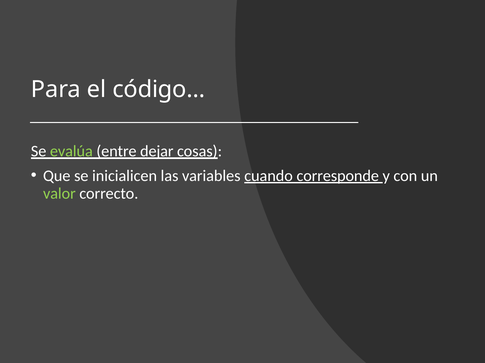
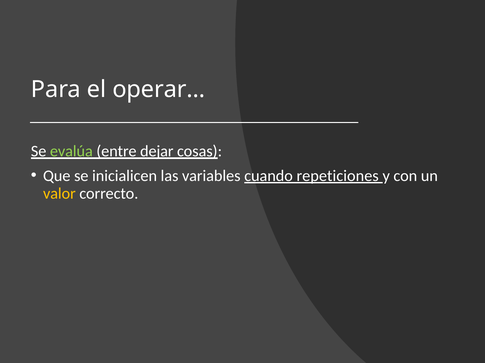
código…: código… -> operar…
corresponde: corresponde -> repeticiones
valor colour: light green -> yellow
